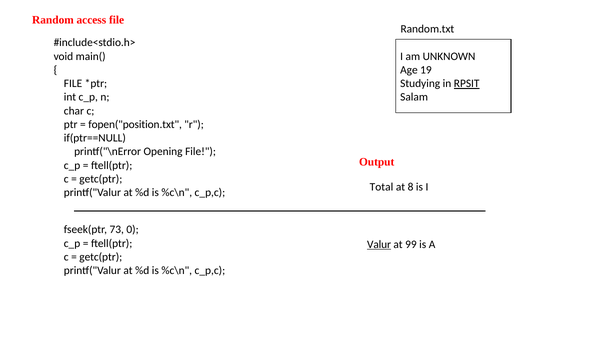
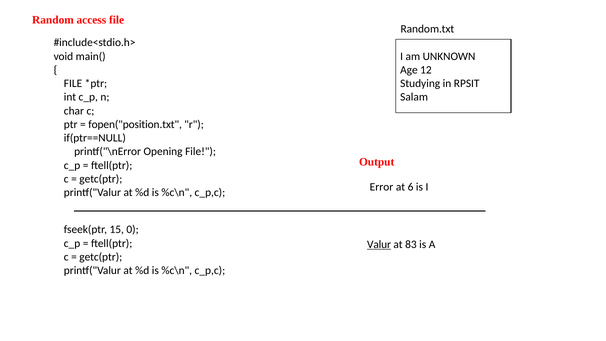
19: 19 -> 12
RPSIT underline: present -> none
Total: Total -> Error
8: 8 -> 6
73: 73 -> 15
99: 99 -> 83
